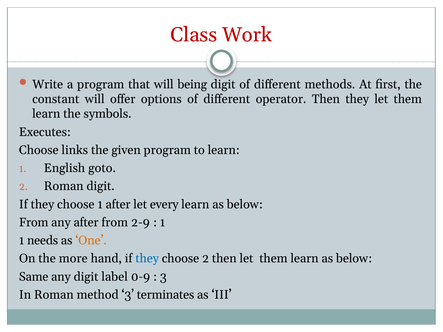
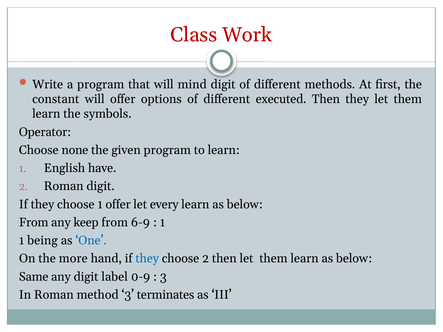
being: being -> mind
operator: operator -> executed
Executes: Executes -> Operator
links: links -> none
goto: goto -> have
1 after: after -> offer
any after: after -> keep
2-9: 2-9 -> 6-9
needs: needs -> being
One colour: orange -> blue
